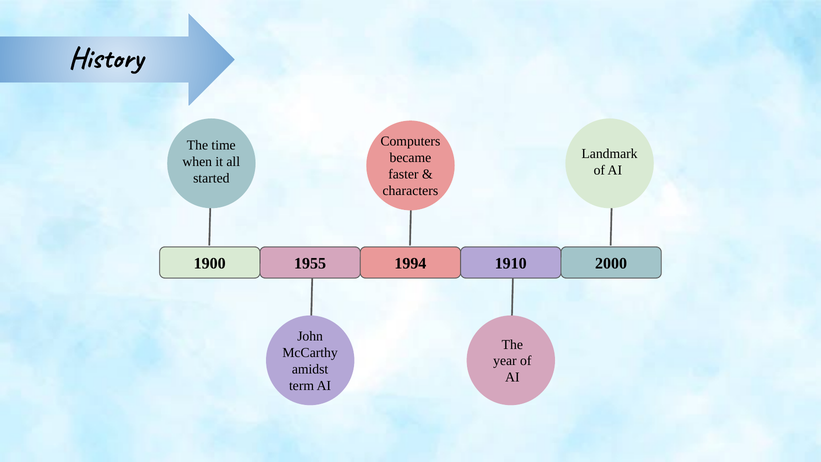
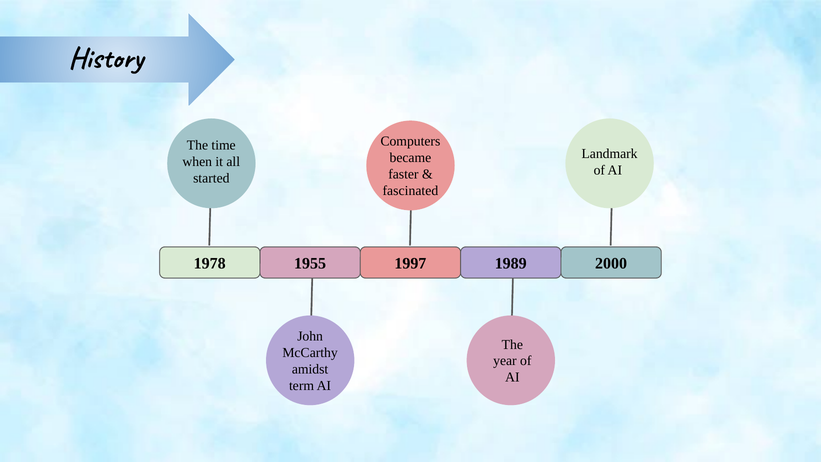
characters: characters -> fascinated
1900: 1900 -> 1978
1994: 1994 -> 1997
1910: 1910 -> 1989
